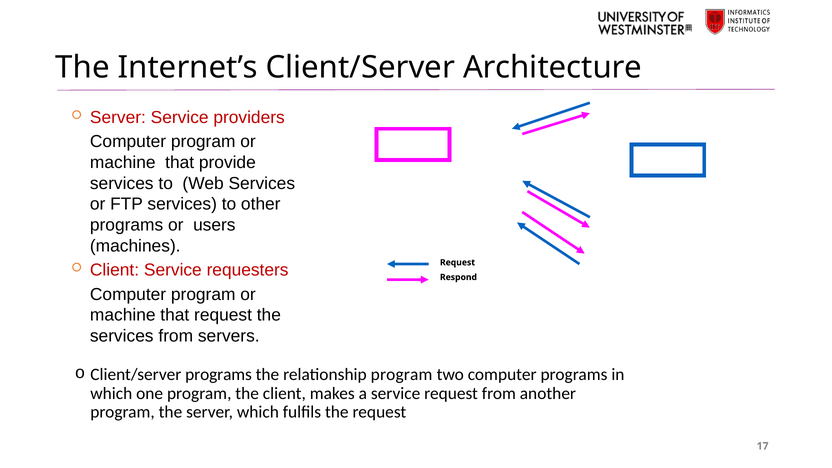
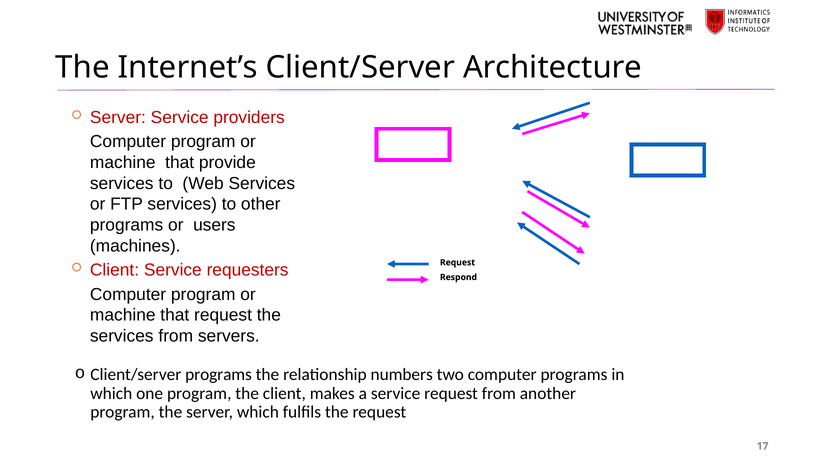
relationship program: program -> numbers
